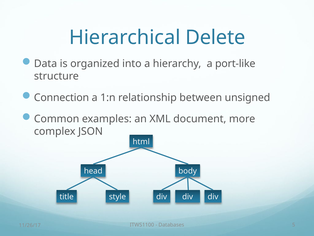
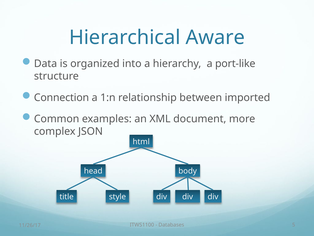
Delete: Delete -> Aware
unsigned: unsigned -> imported
